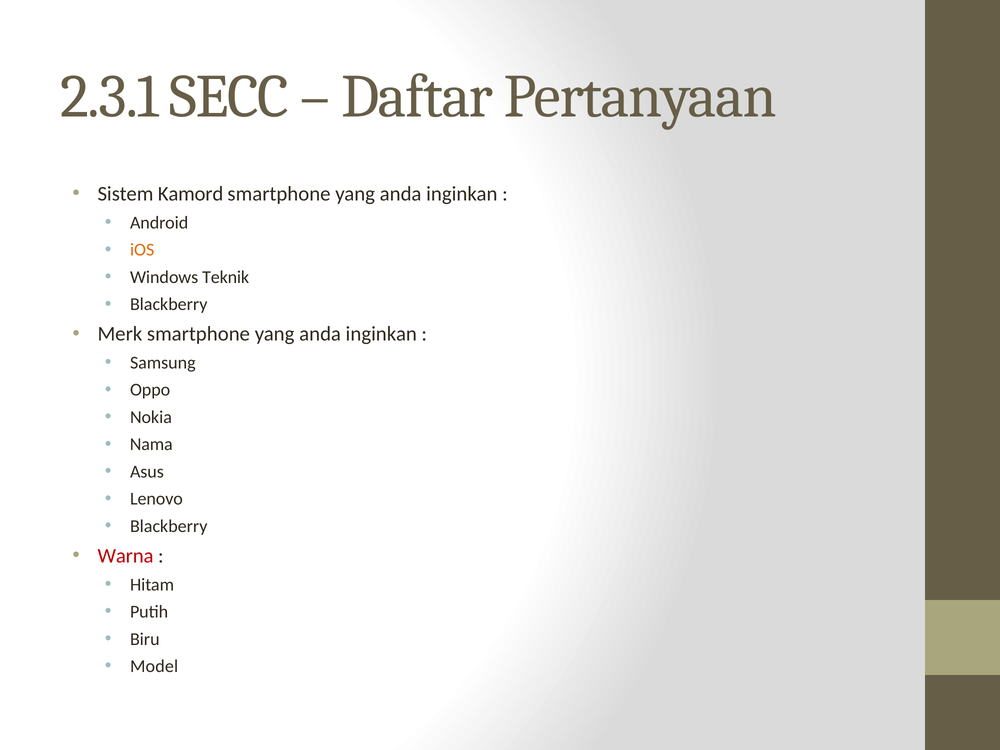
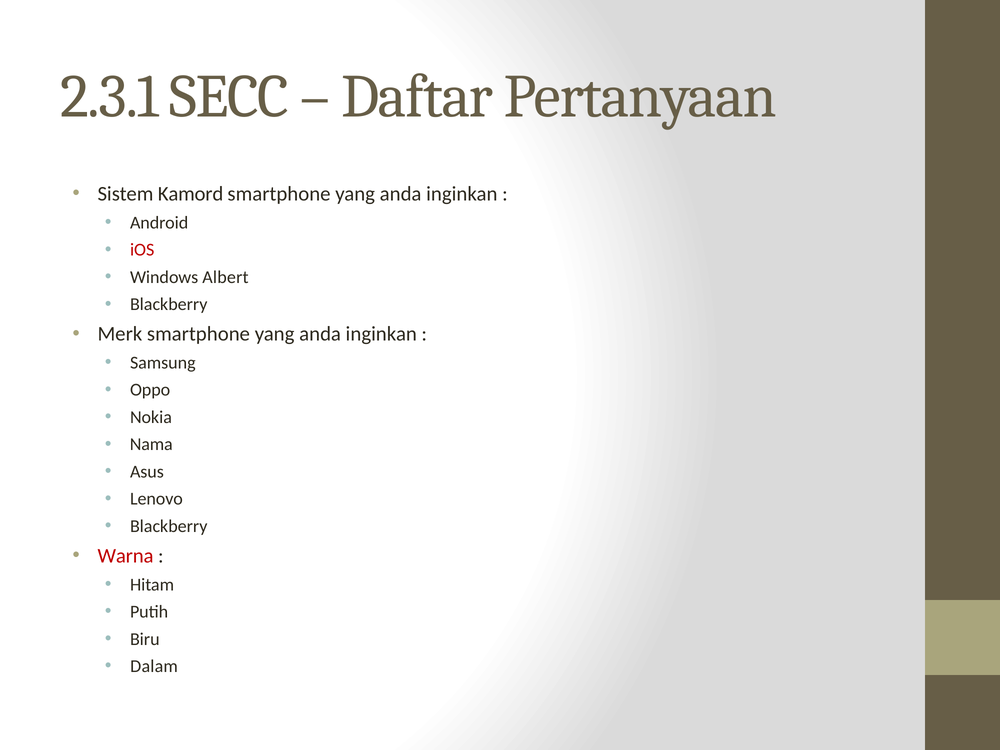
iOS colour: orange -> red
Teknik: Teknik -> Albert
Model: Model -> Dalam
